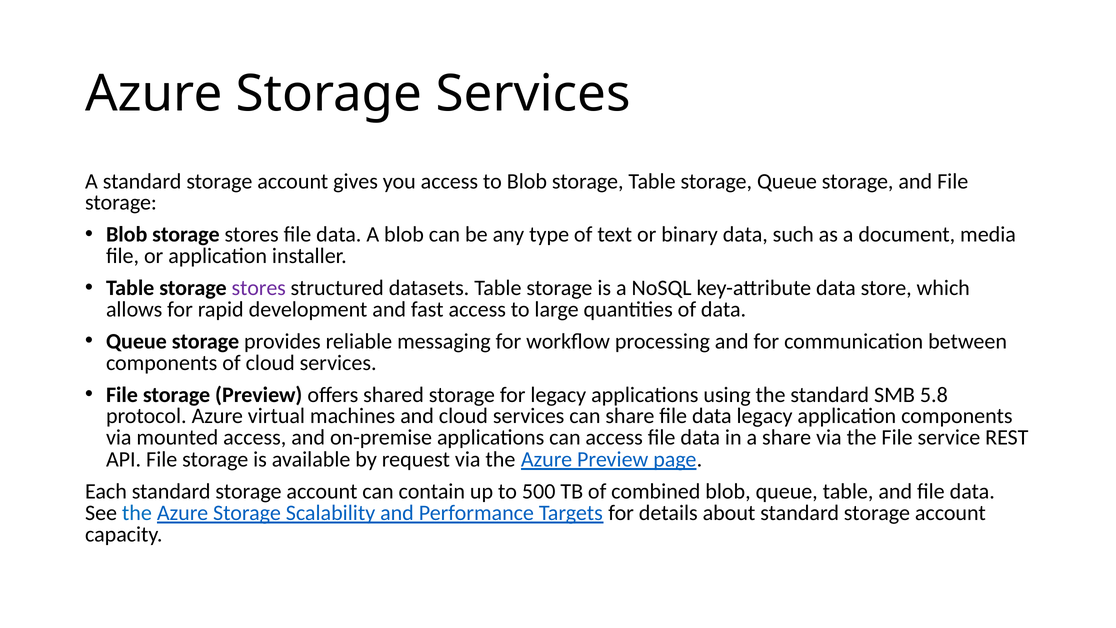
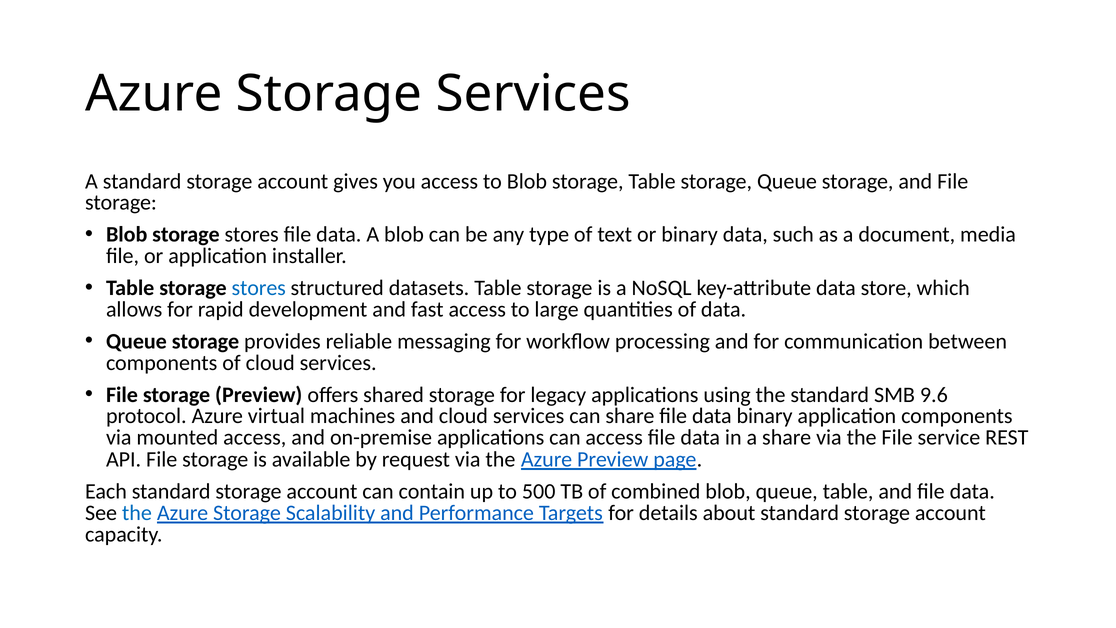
stores at (259, 288) colour: purple -> blue
5.8: 5.8 -> 9.6
data legacy: legacy -> binary
